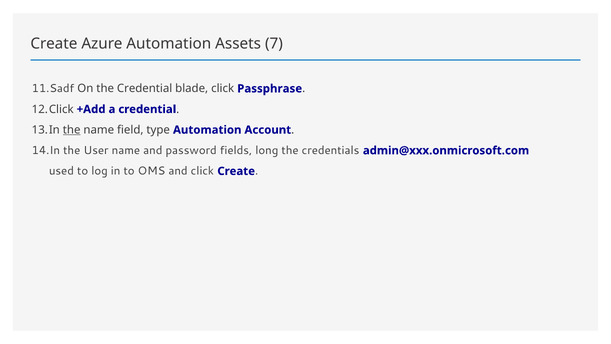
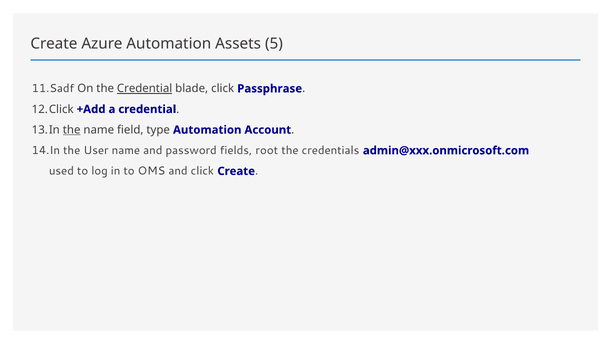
7: 7 -> 5
Credential at (145, 89) underline: none -> present
long: long -> root
